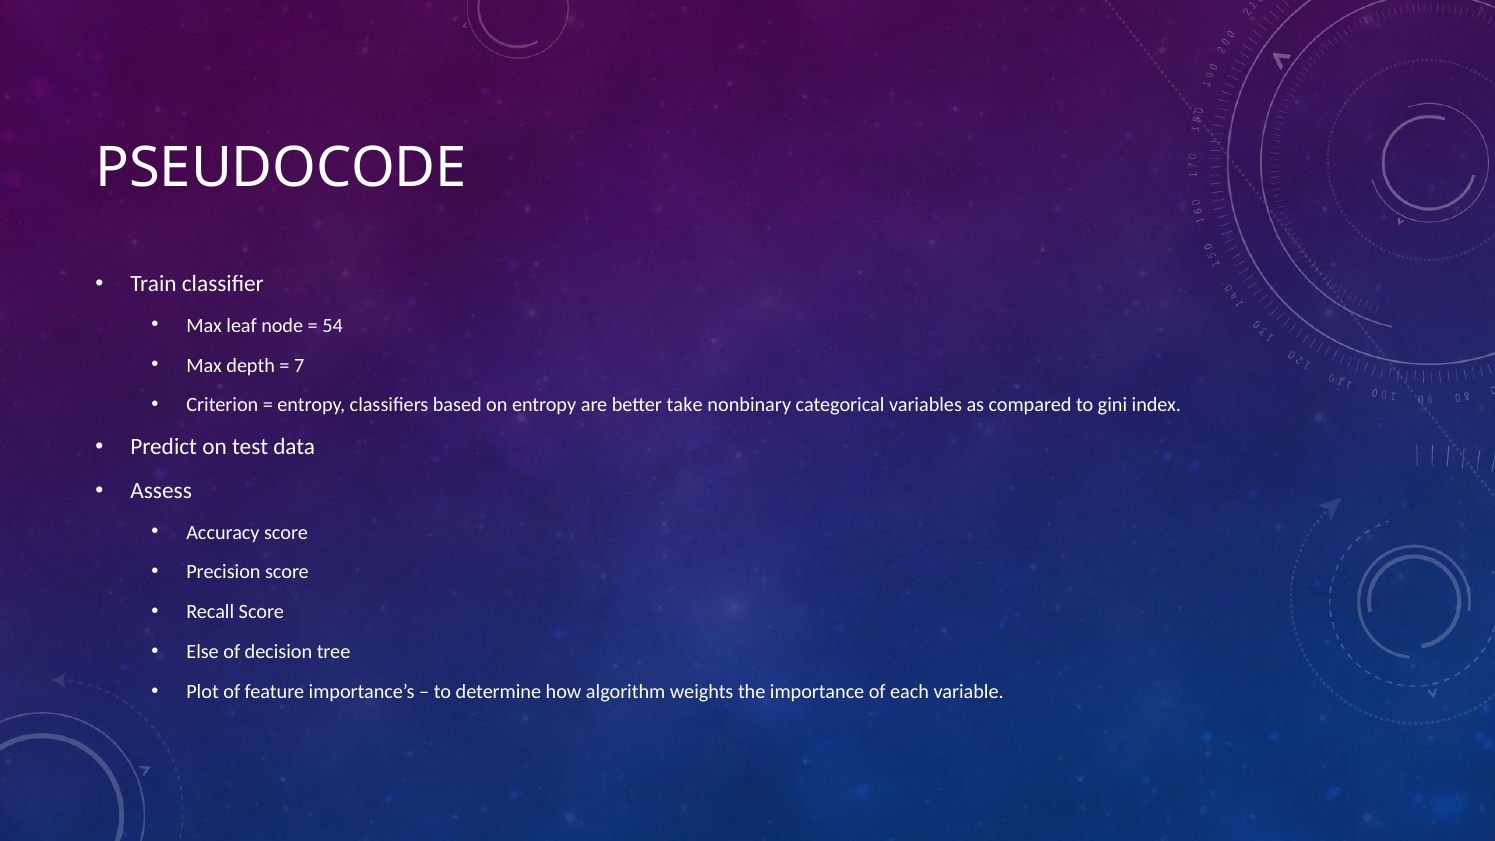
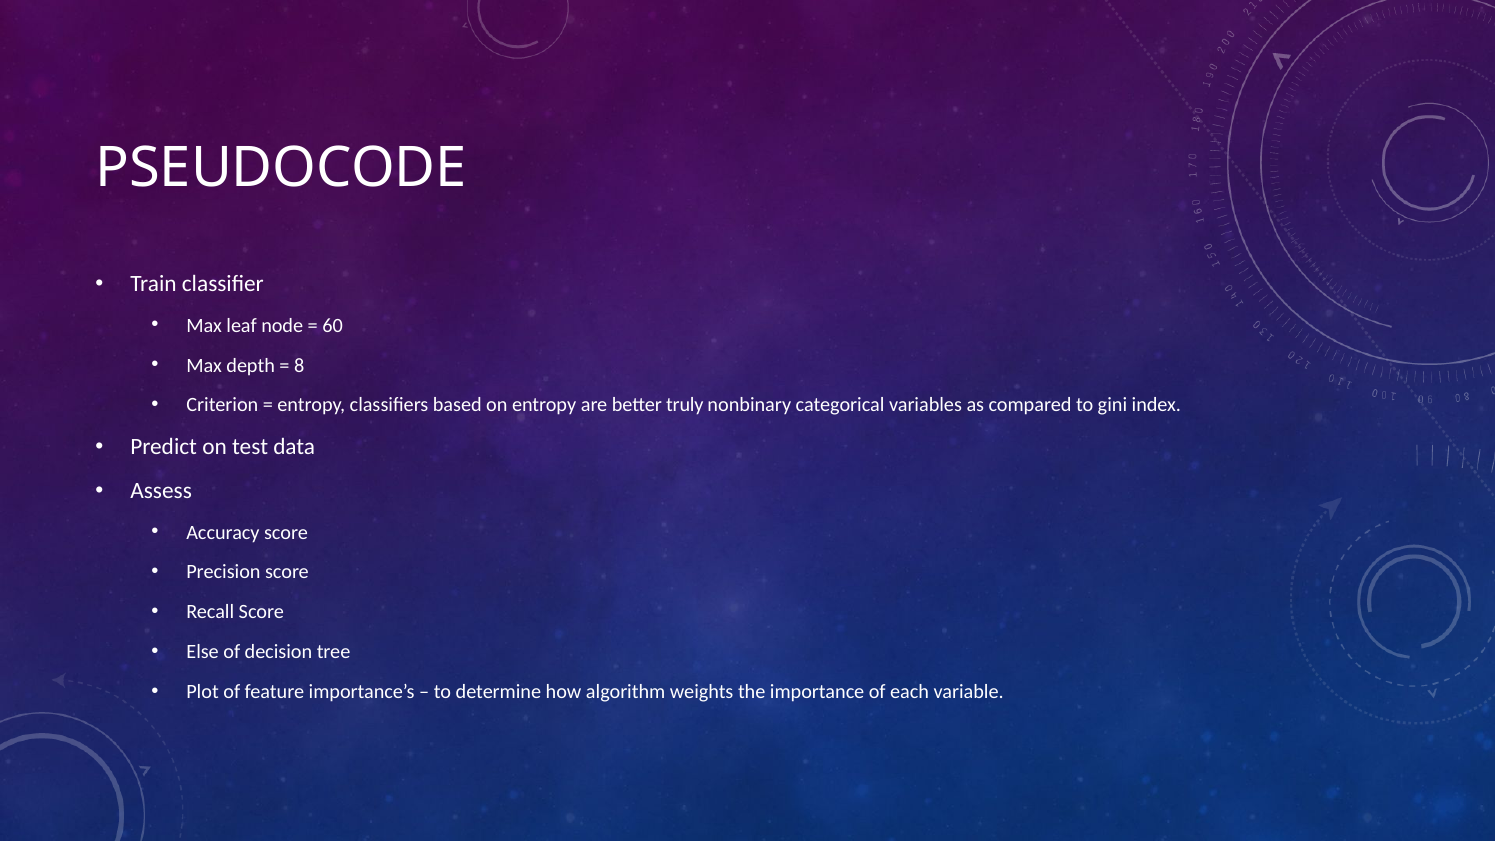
54: 54 -> 60
7: 7 -> 8
take: take -> truly
